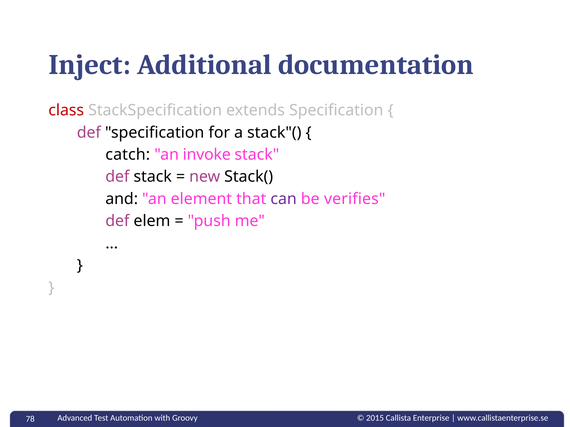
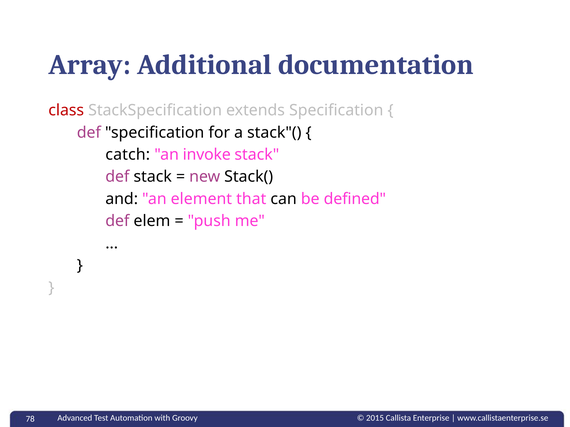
Inject: Inject -> Array
can colour: purple -> black
verifies: verifies -> defined
